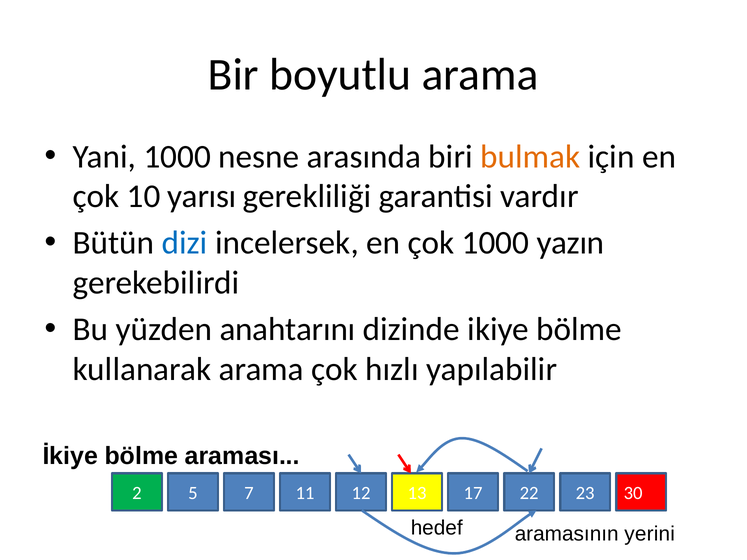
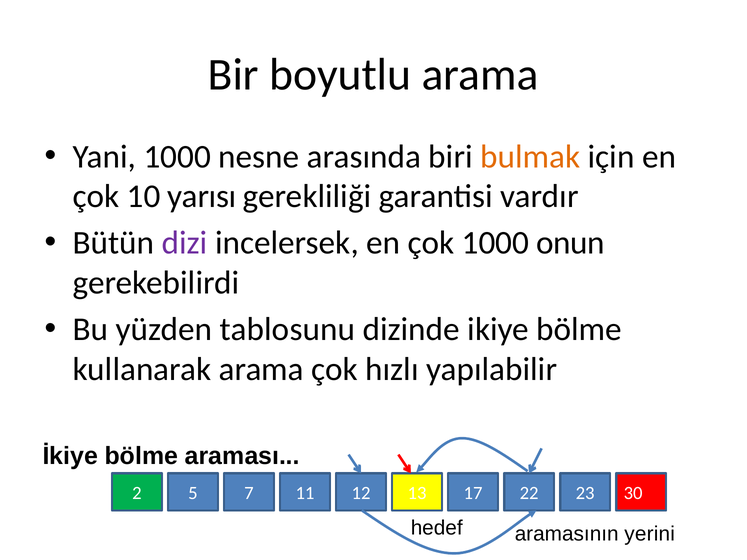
dizi colour: blue -> purple
yazın: yazın -> onun
anahtarını: anahtarını -> tablosunu
